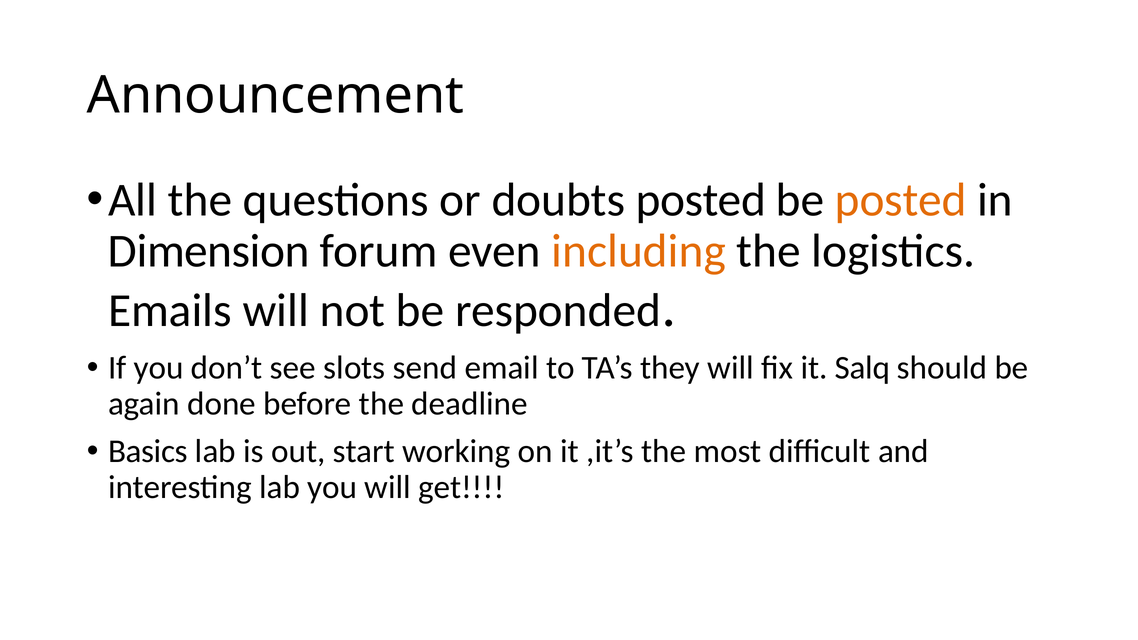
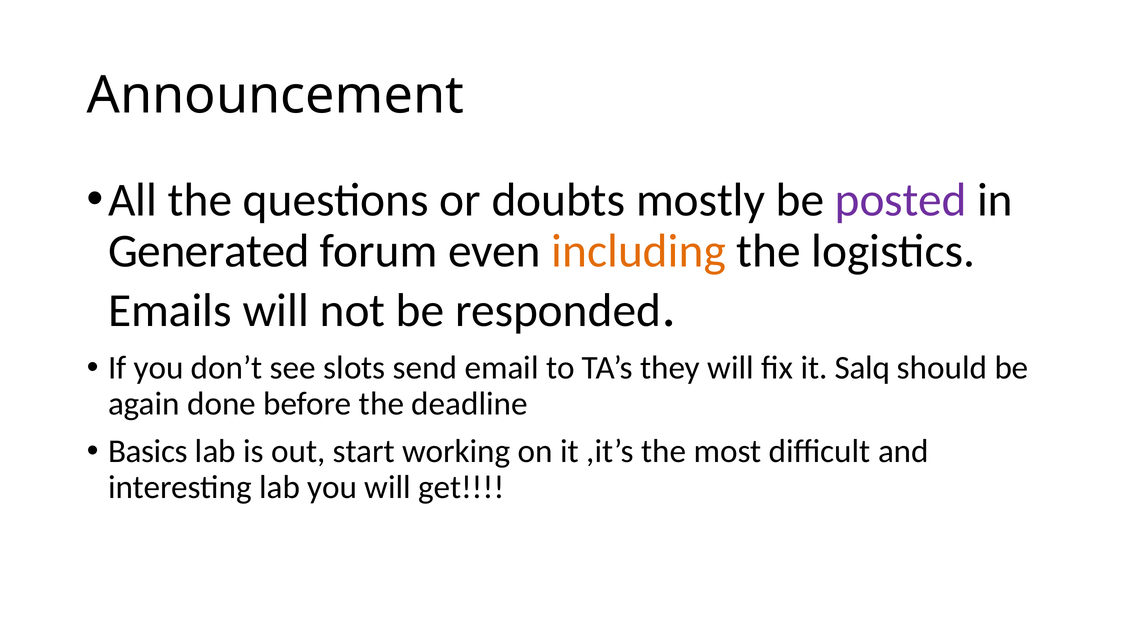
doubts posted: posted -> mostly
posted at (901, 200) colour: orange -> purple
Dimension: Dimension -> Generated
